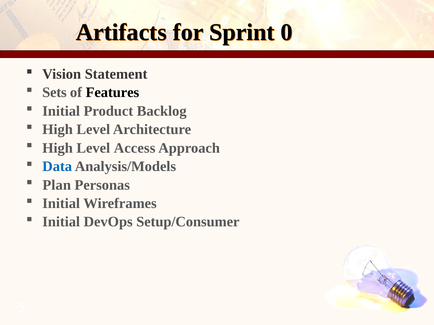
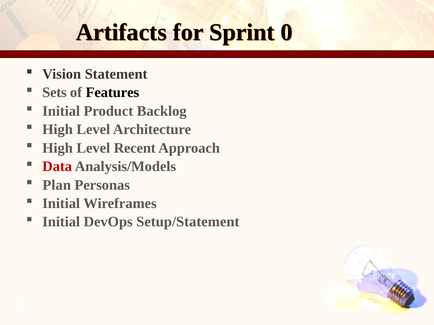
Access: Access -> Recent
Data colour: blue -> red
Setup/Consumer: Setup/Consumer -> Setup/Statement
